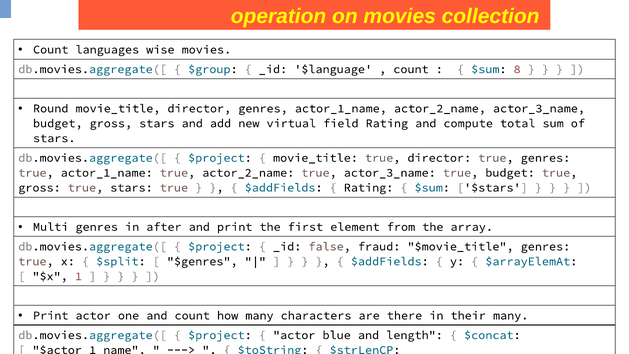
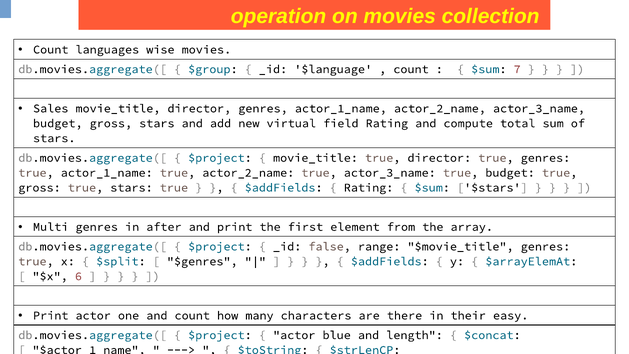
8: 8 -> 7
Round: Round -> Sales
fraud: fraud -> range
1: 1 -> 6
their many: many -> easy
